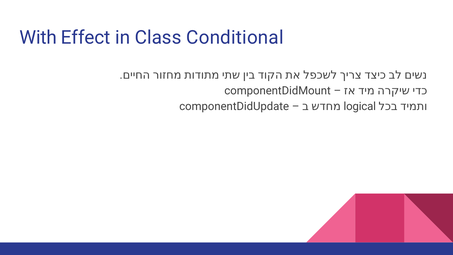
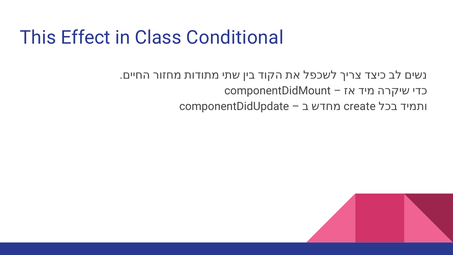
With: With -> This
logical: logical -> create
